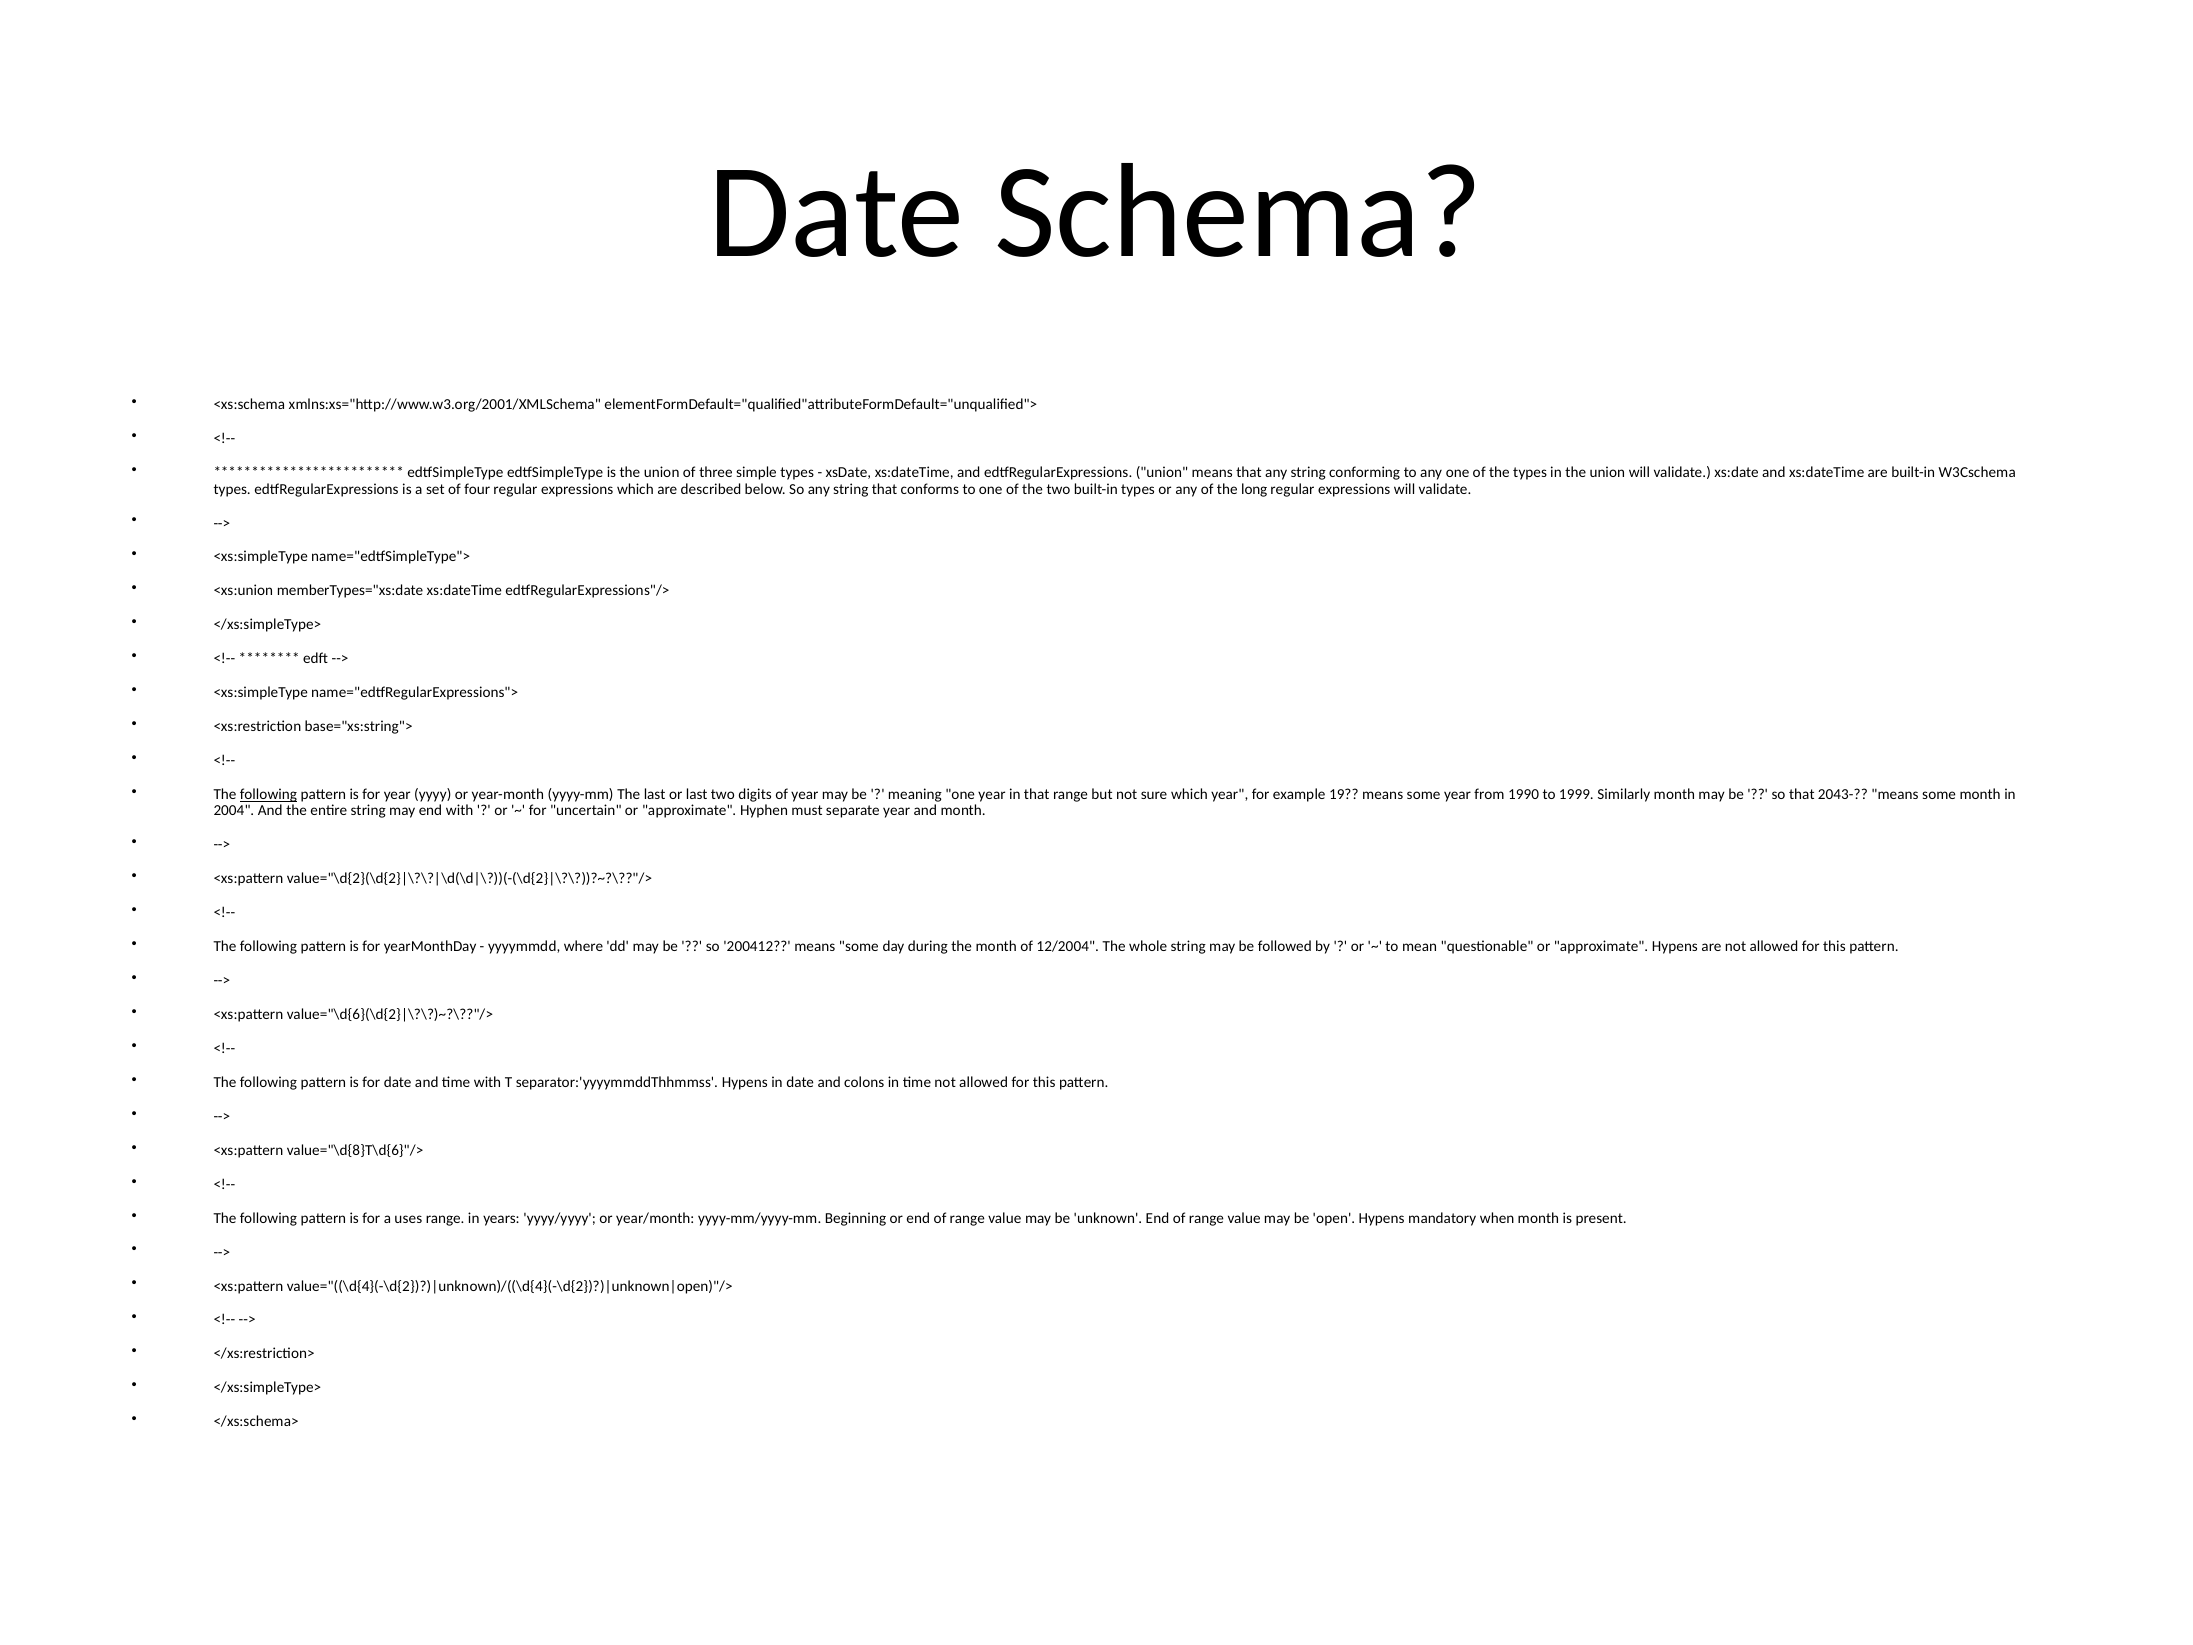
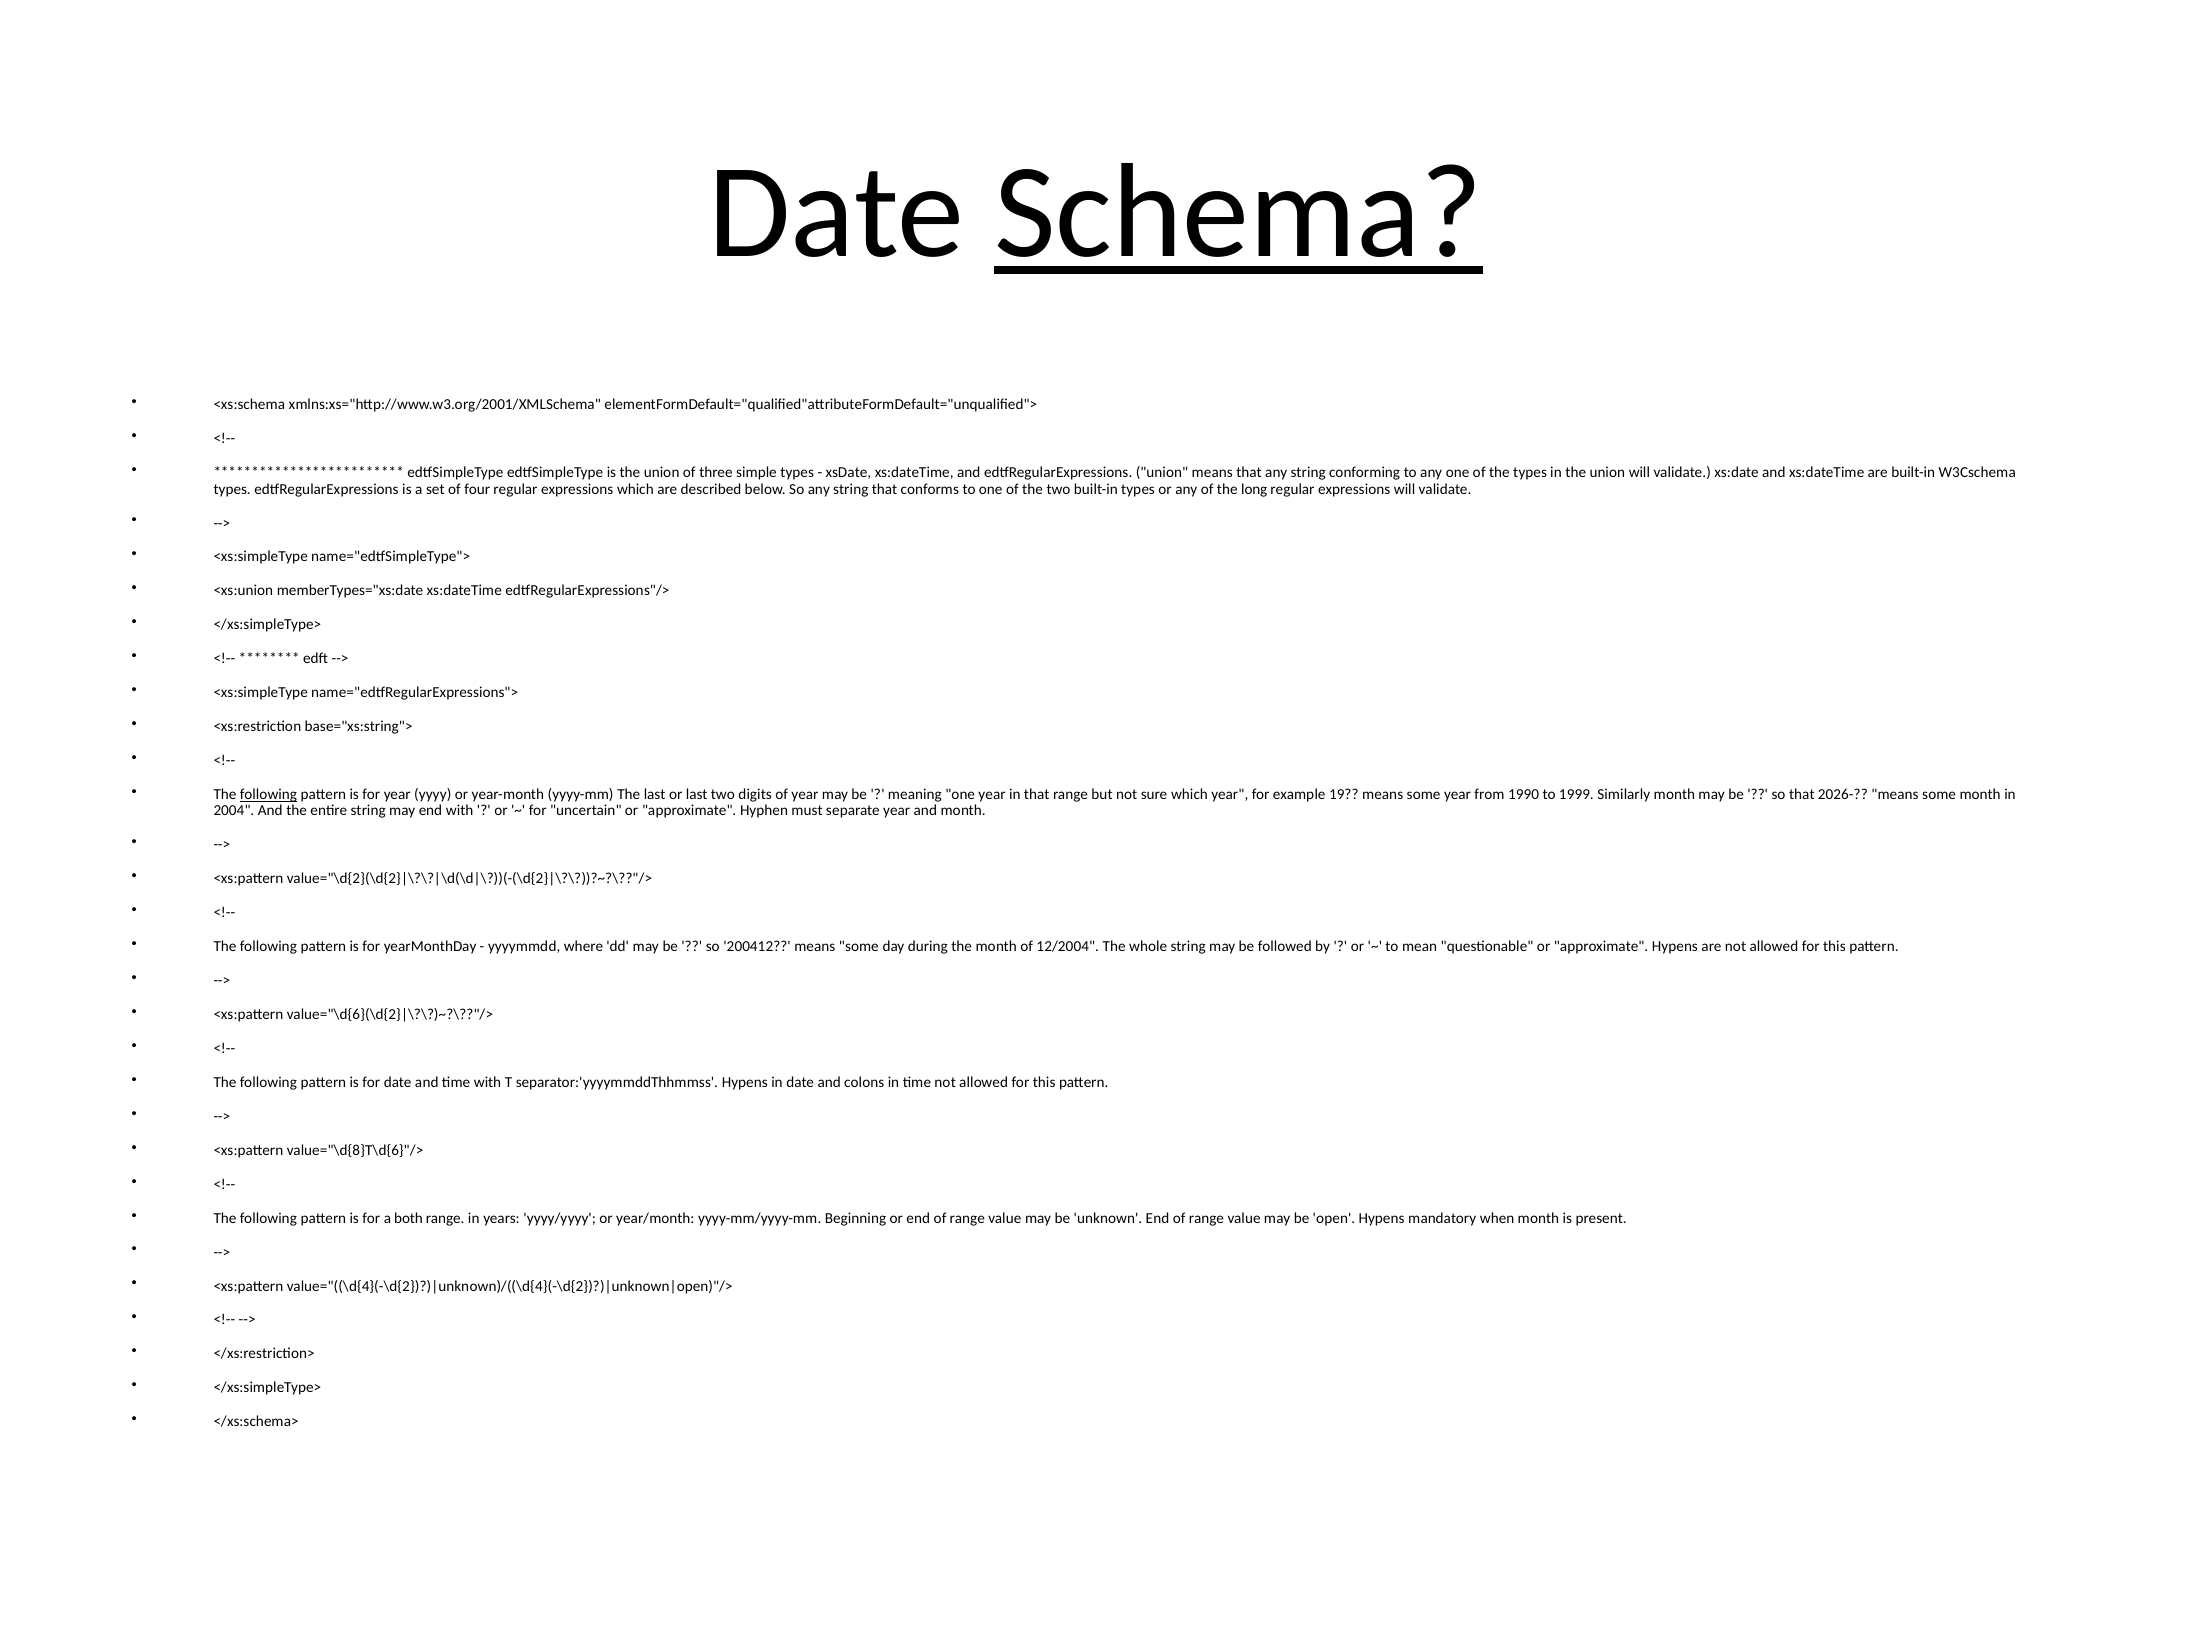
Schema underline: none -> present
2043-: 2043- -> 2026-
uses: uses -> both
